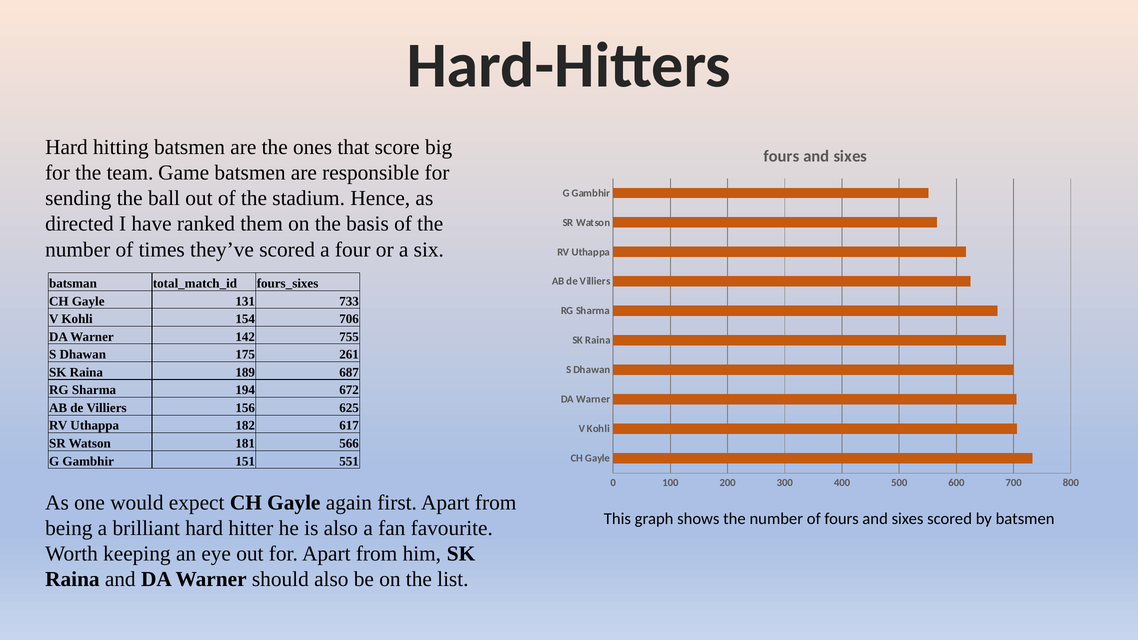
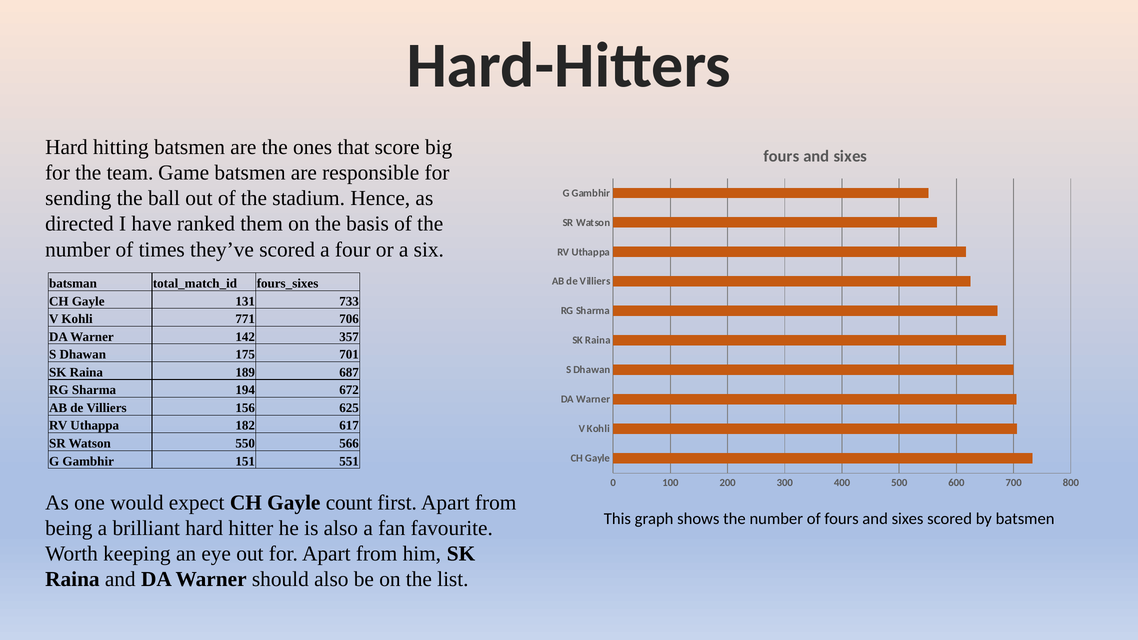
154: 154 -> 771
755: 755 -> 357
261: 261 -> 701
181: 181 -> 550
again: again -> count
